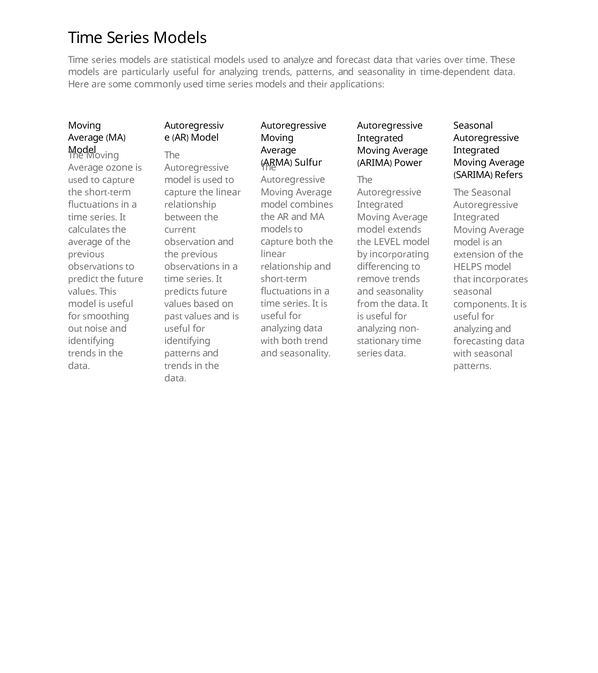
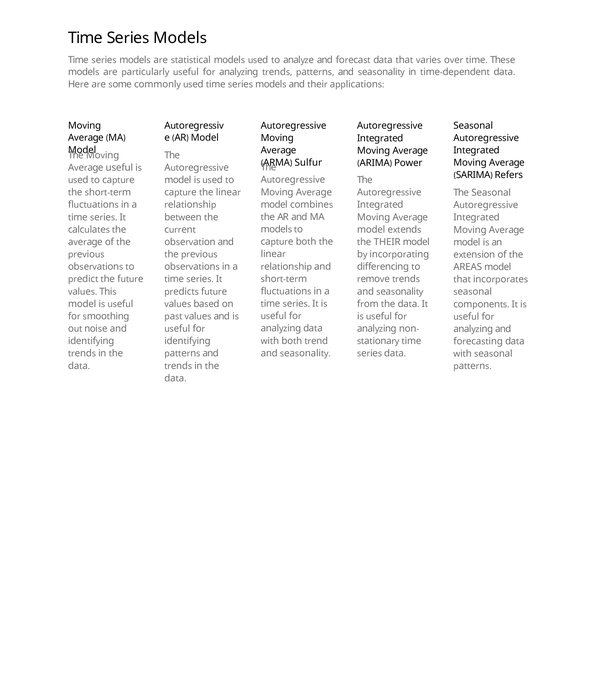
Average ozone: ozone -> useful
the LEVEL: LEVEL -> THEIR
HELPS: HELPS -> AREAS
